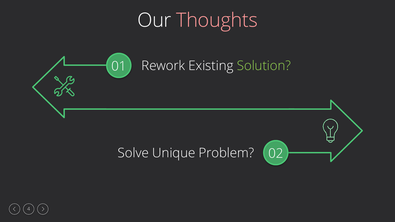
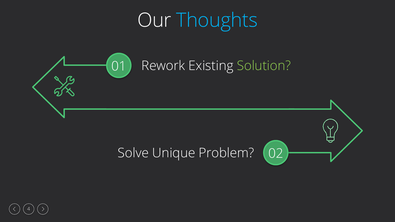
Thoughts colour: pink -> light blue
